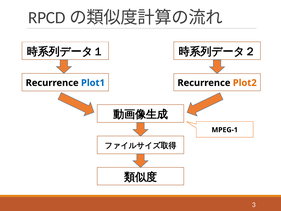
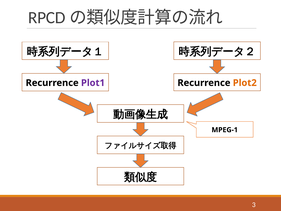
Plot1 colour: blue -> purple
